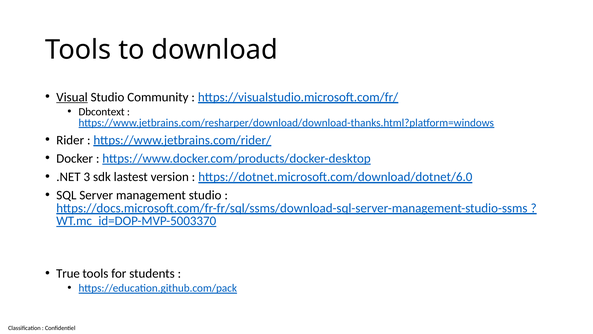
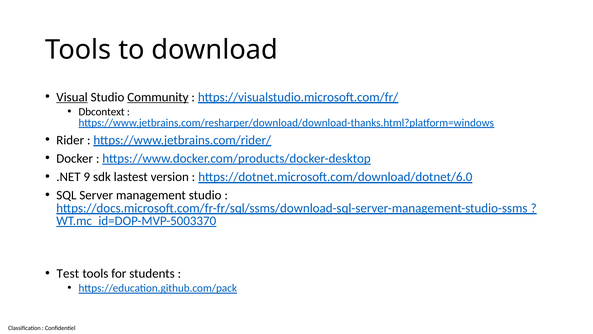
Community underline: none -> present
3: 3 -> 9
True: True -> Test
